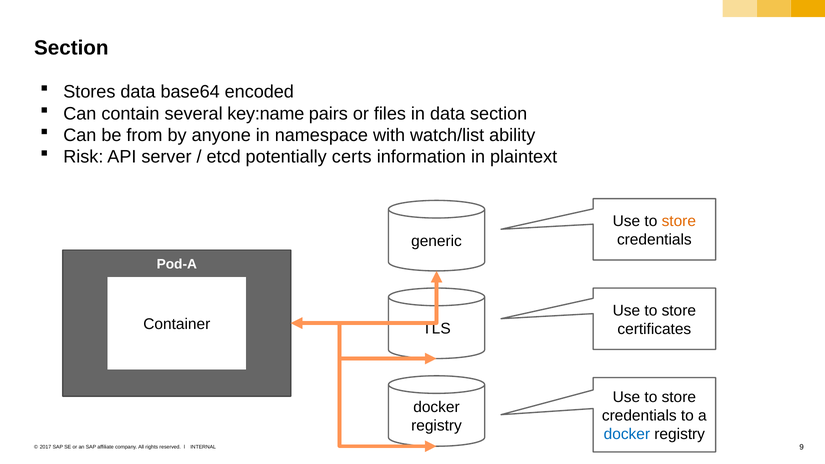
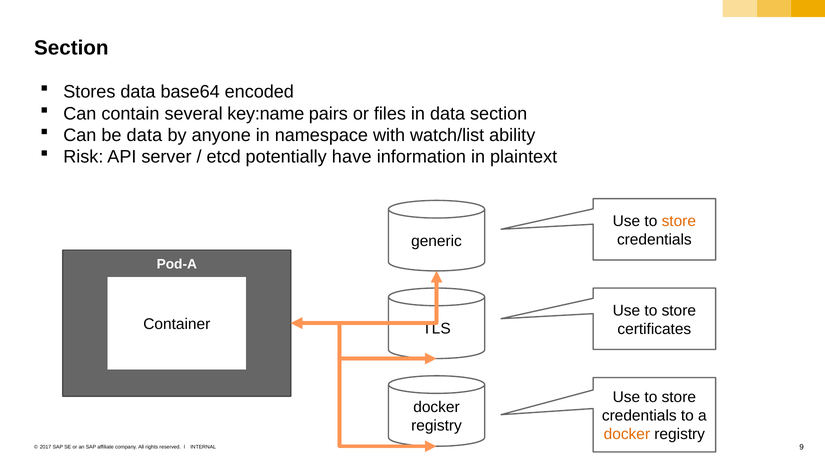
be from: from -> data
certs: certs -> have
docker at (627, 434) colour: blue -> orange
